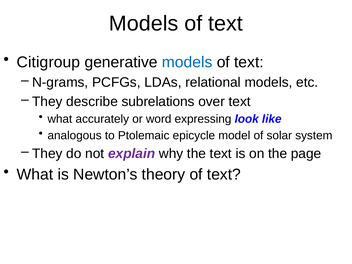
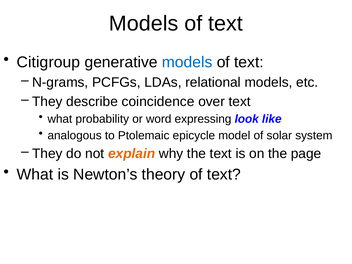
subrelations: subrelations -> coincidence
accurately: accurately -> probability
explain colour: purple -> orange
